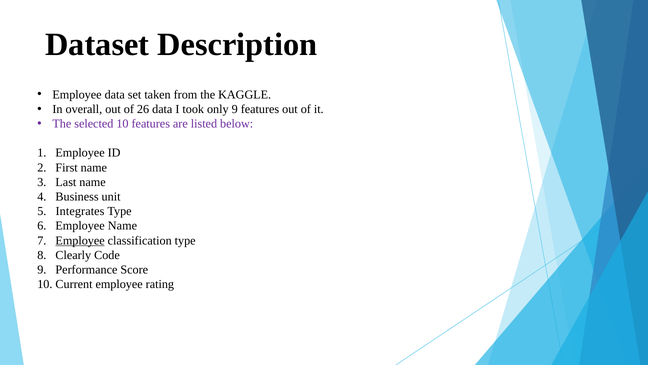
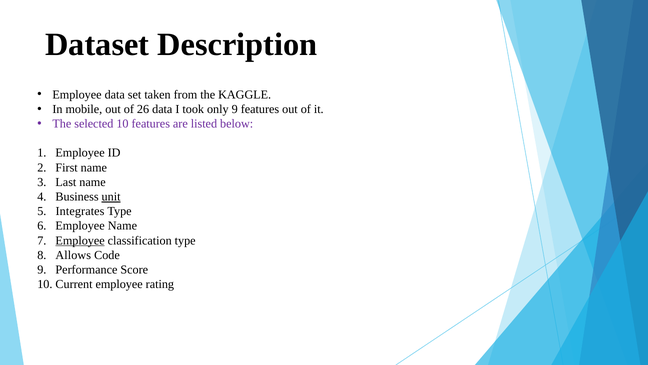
overall: overall -> mobile
unit underline: none -> present
Clearly: Clearly -> Allows
